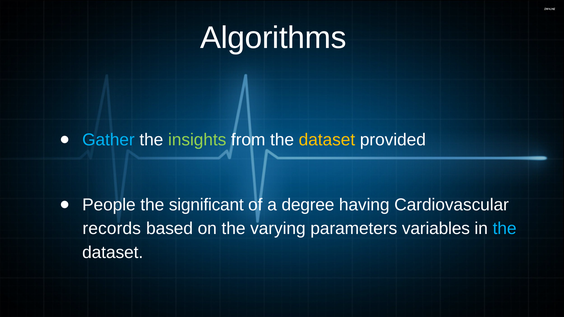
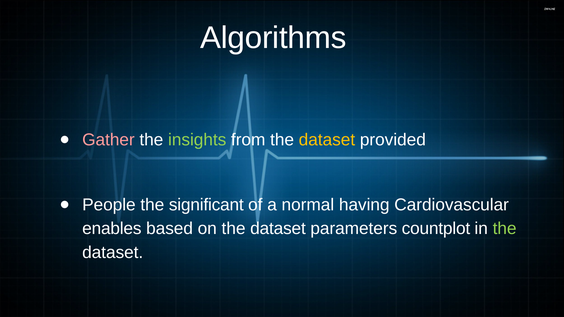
Gather colour: light blue -> pink
degree: degree -> normal
records: records -> enables
on the varying: varying -> dataset
variables: variables -> countplot
the at (505, 229) colour: light blue -> light green
